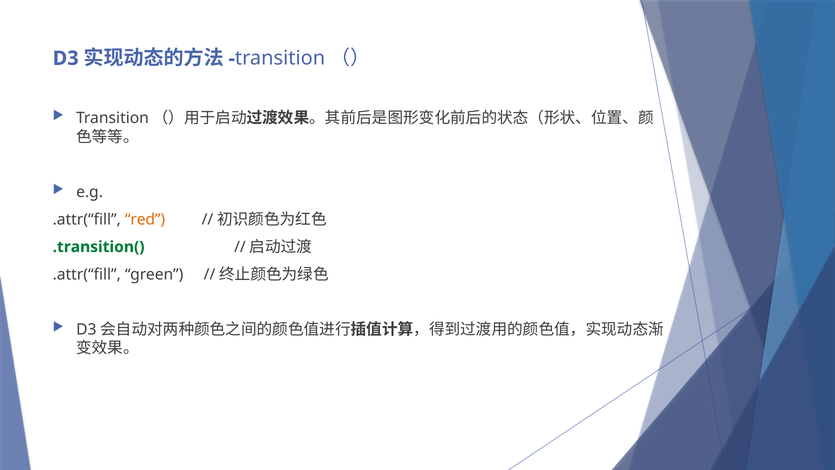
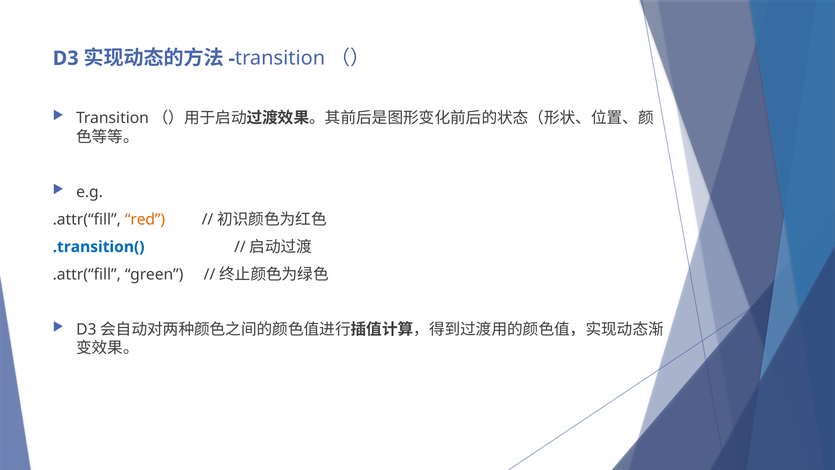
.transition( colour: green -> blue
